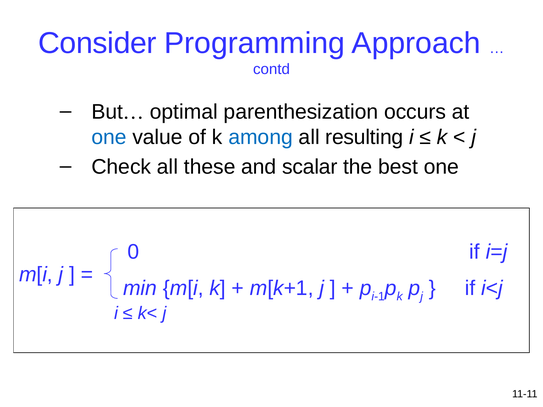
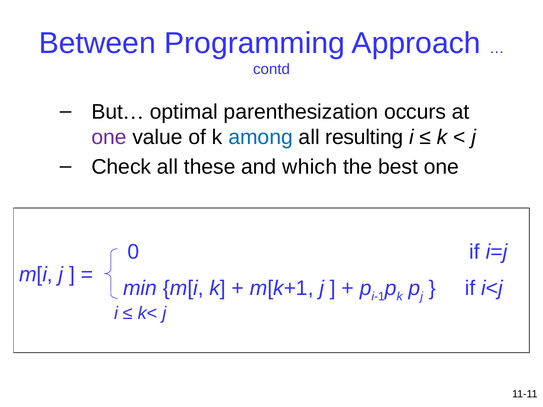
Consider: Consider -> Between
one at (109, 137) colour: blue -> purple
scalar: scalar -> which
